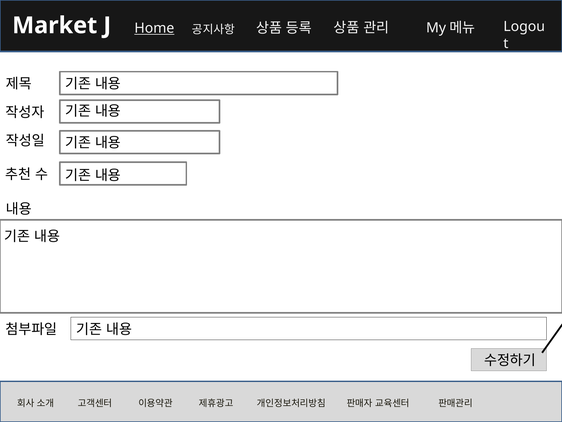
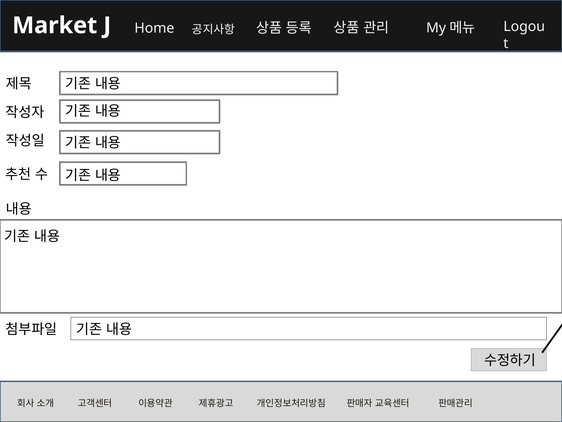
Home underline: present -> none
